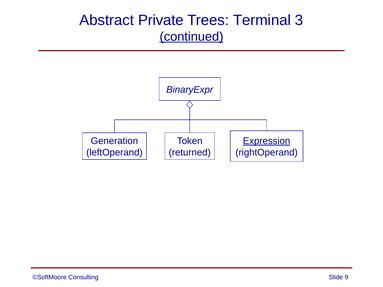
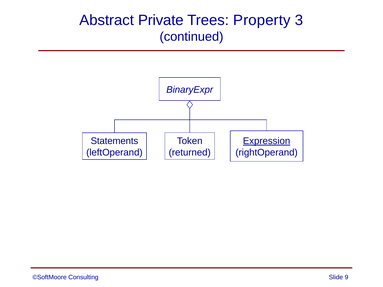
Terminal: Terminal -> Property
continued underline: present -> none
Generation: Generation -> Statements
